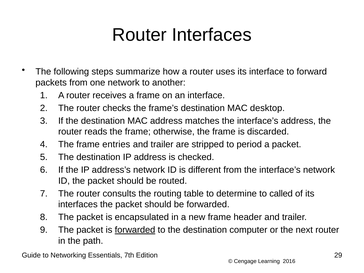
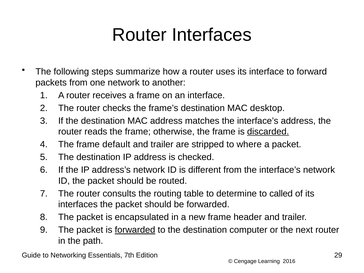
discarded underline: none -> present
entries: entries -> default
period: period -> where
